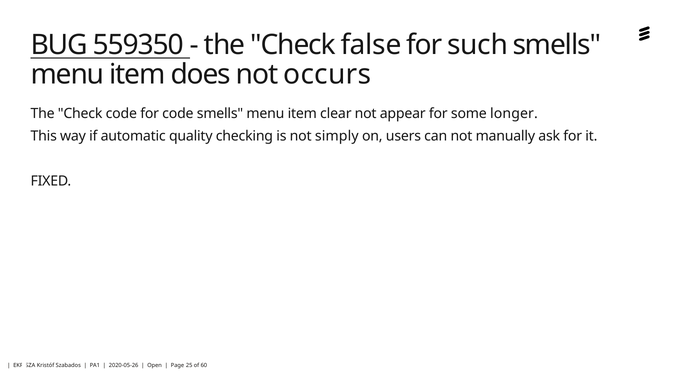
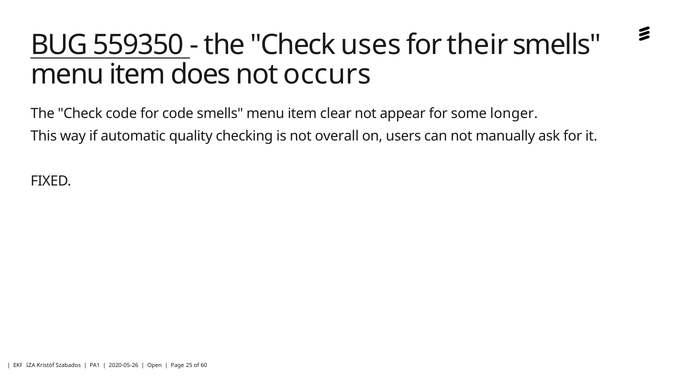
false: false -> uses
such: such -> their
simply: simply -> overall
